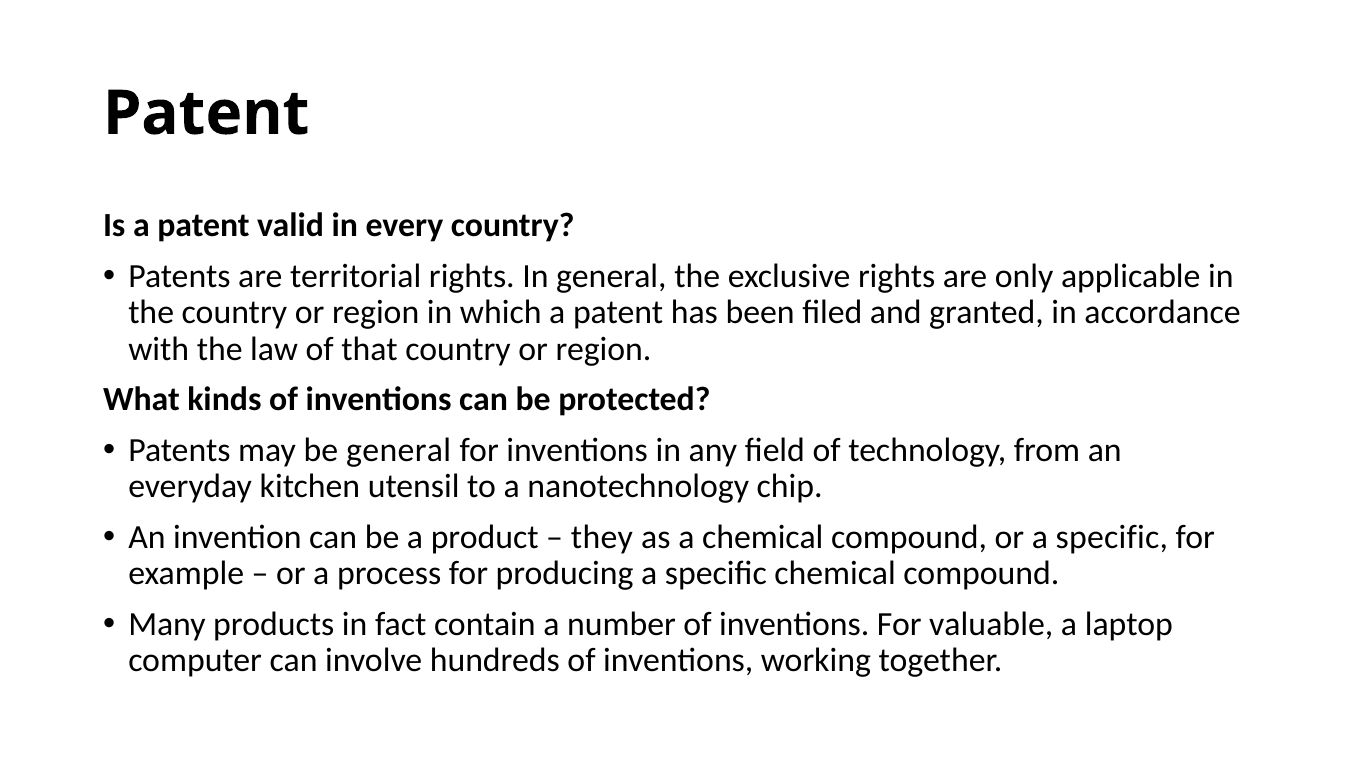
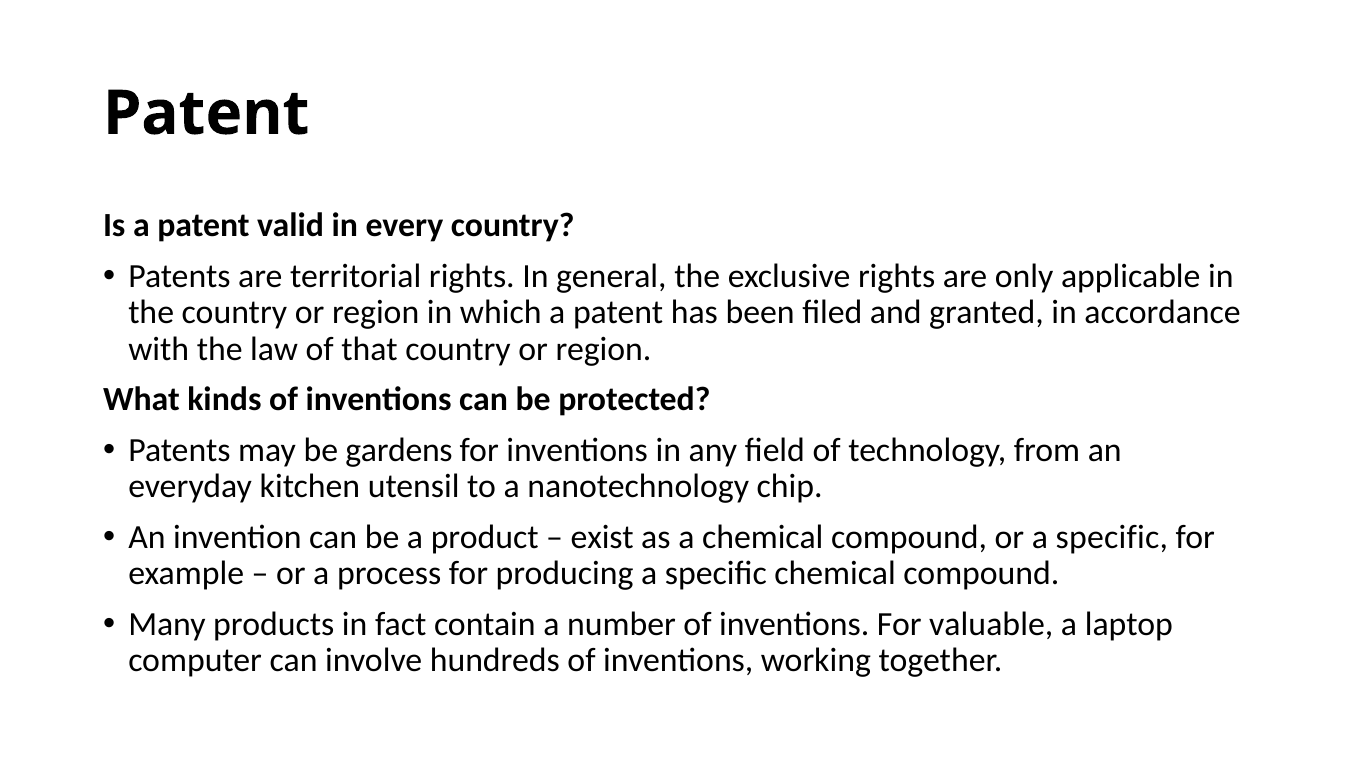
be general: general -> gardens
they: they -> exist
